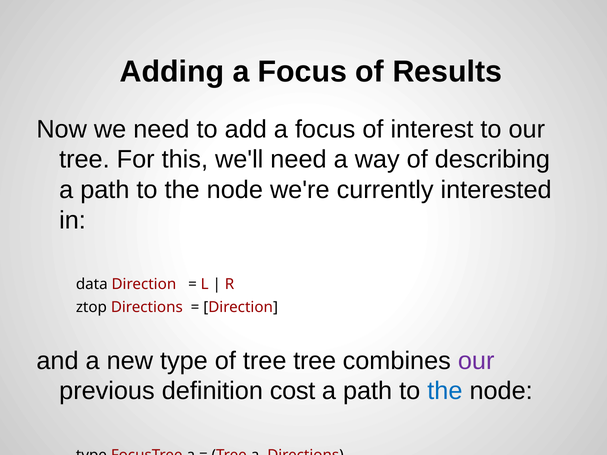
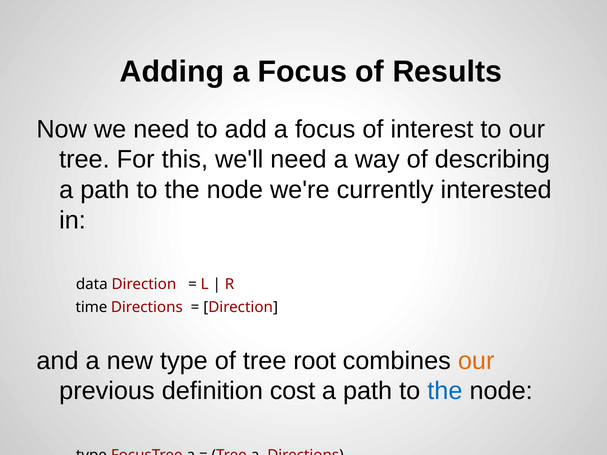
ztop: ztop -> time
tree tree: tree -> root
our at (476, 361) colour: purple -> orange
